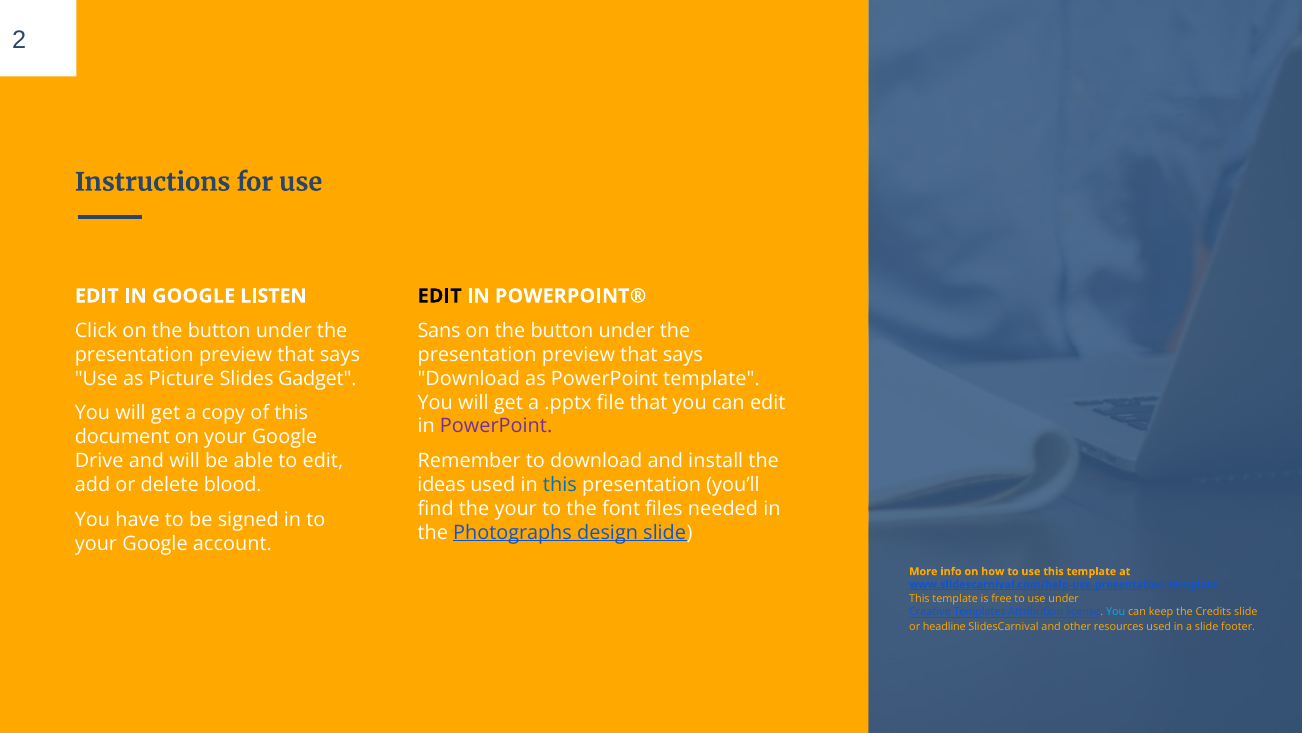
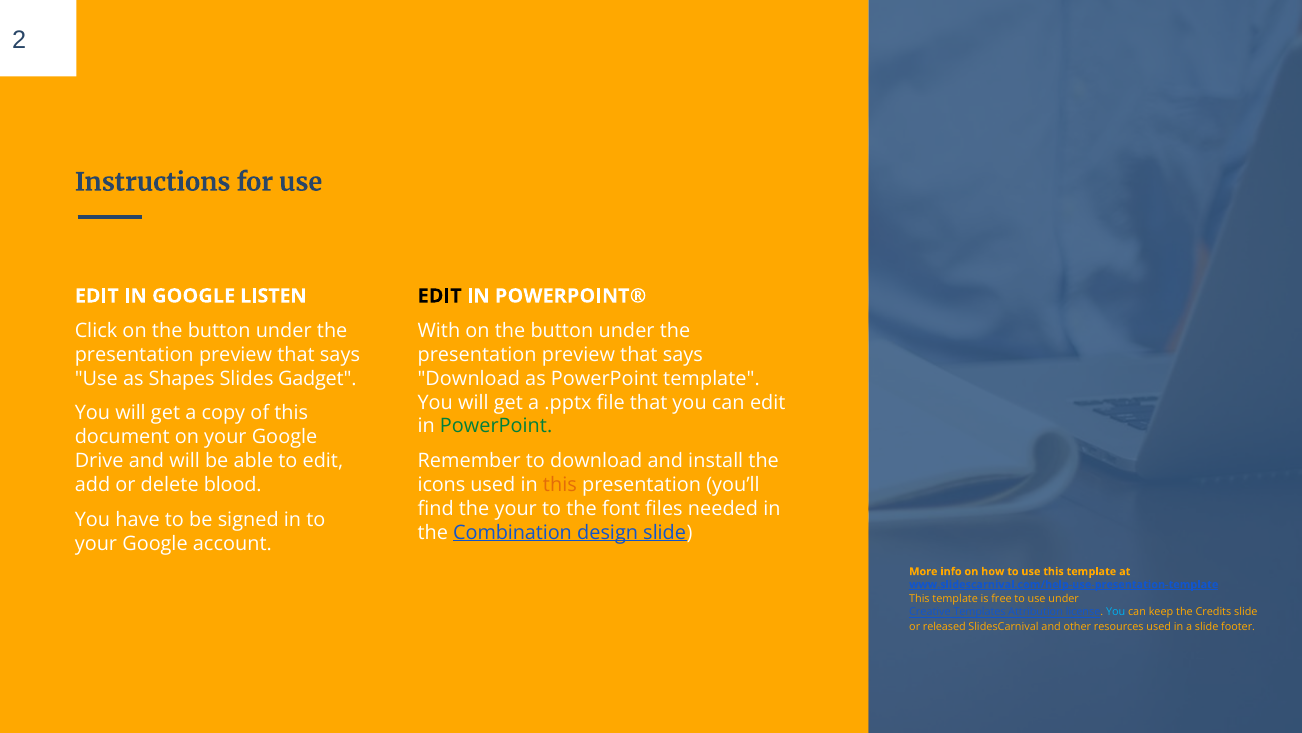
Sans: Sans -> With
Picture: Picture -> Shapes
PowerPoint at (496, 426) colour: purple -> green
ideas: ideas -> icons
this at (560, 485) colour: blue -> orange
Photographs: Photographs -> Combination
headline: headline -> released
